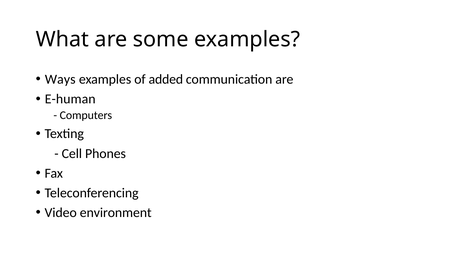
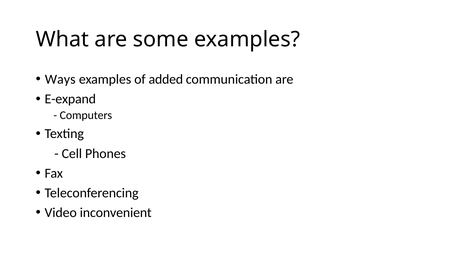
E-human: E-human -> E-expand
environment: environment -> inconvenient
